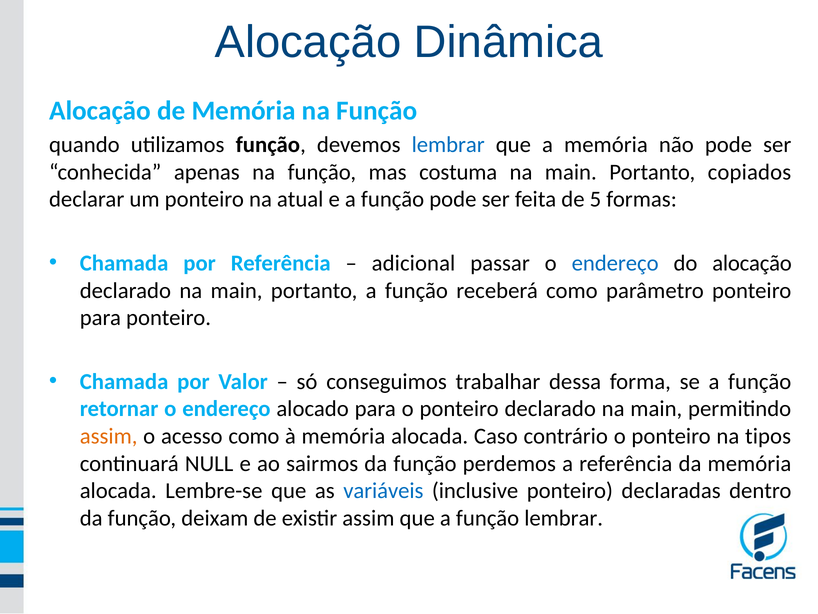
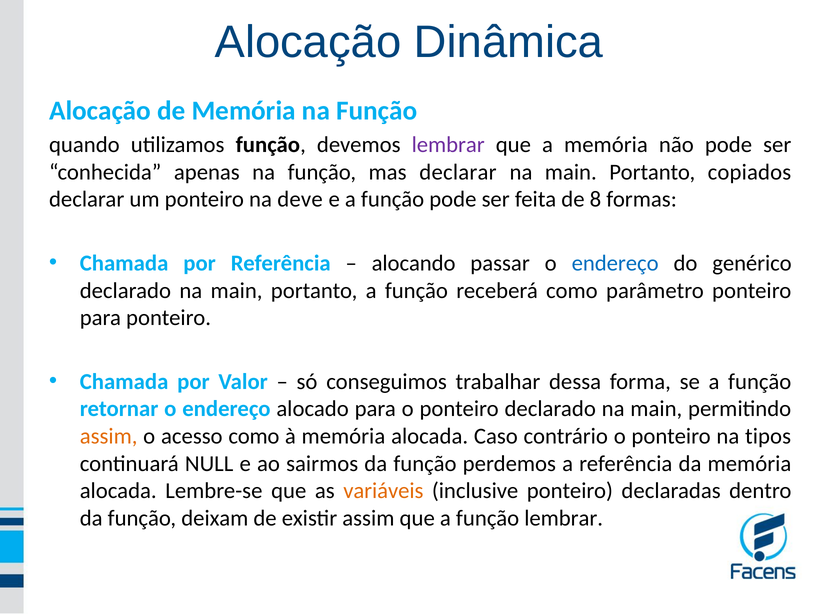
lembrar at (448, 145) colour: blue -> purple
mas costuma: costuma -> declarar
atual: atual -> deve
5: 5 -> 8
adicional: adicional -> alocando
do alocação: alocação -> genérico
variáveis colour: blue -> orange
